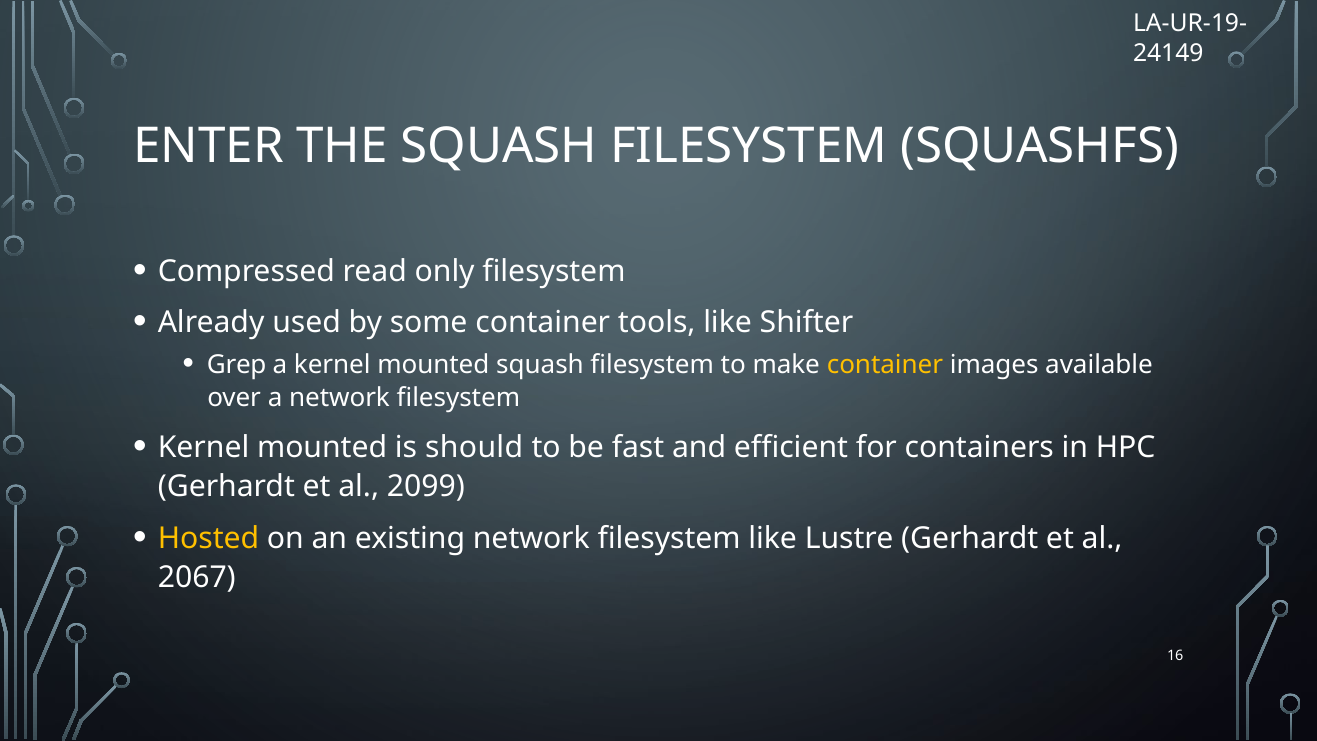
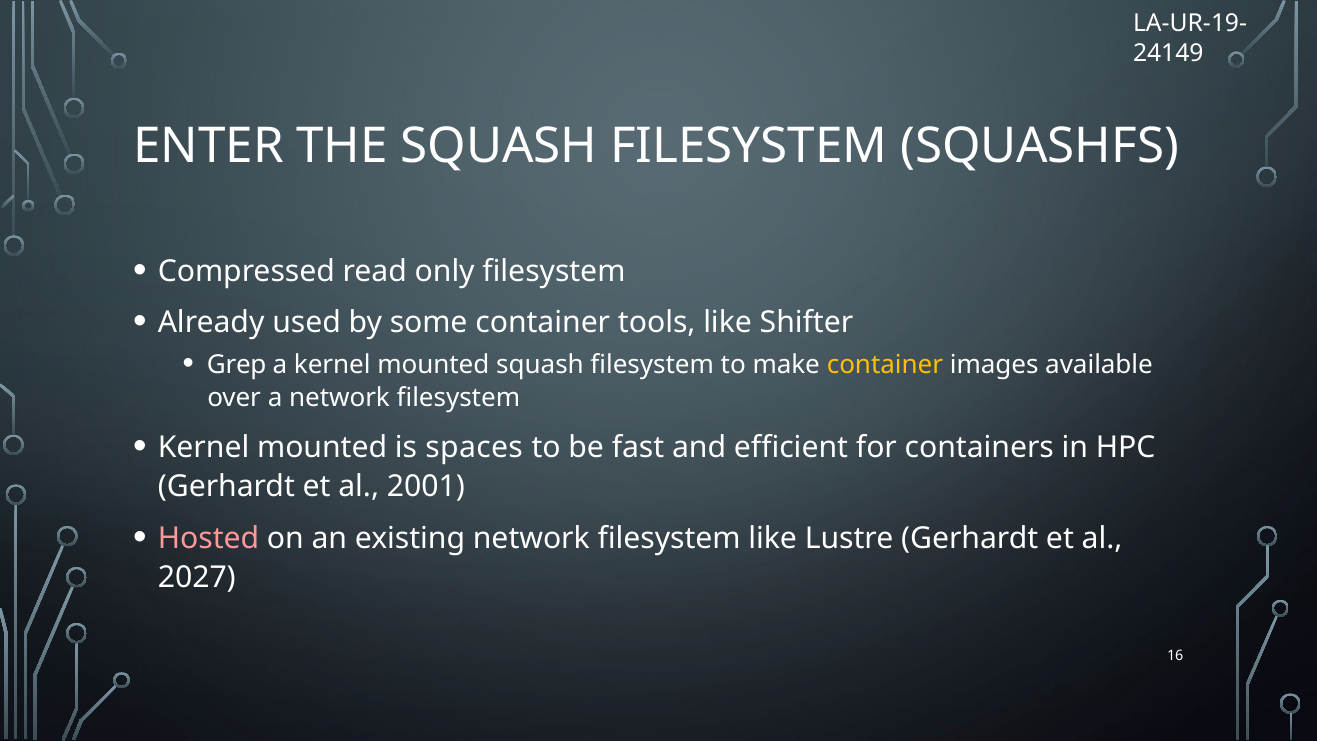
should: should -> spaces
2099: 2099 -> 2001
Hosted colour: yellow -> pink
2067: 2067 -> 2027
